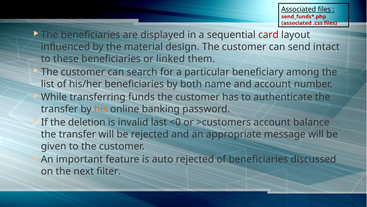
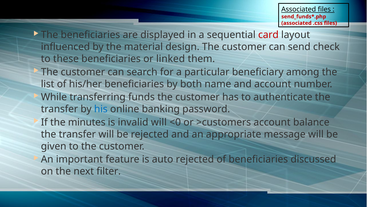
intact: intact -> check
his colour: orange -> blue
deletion: deletion -> minutes
invalid last: last -> will
